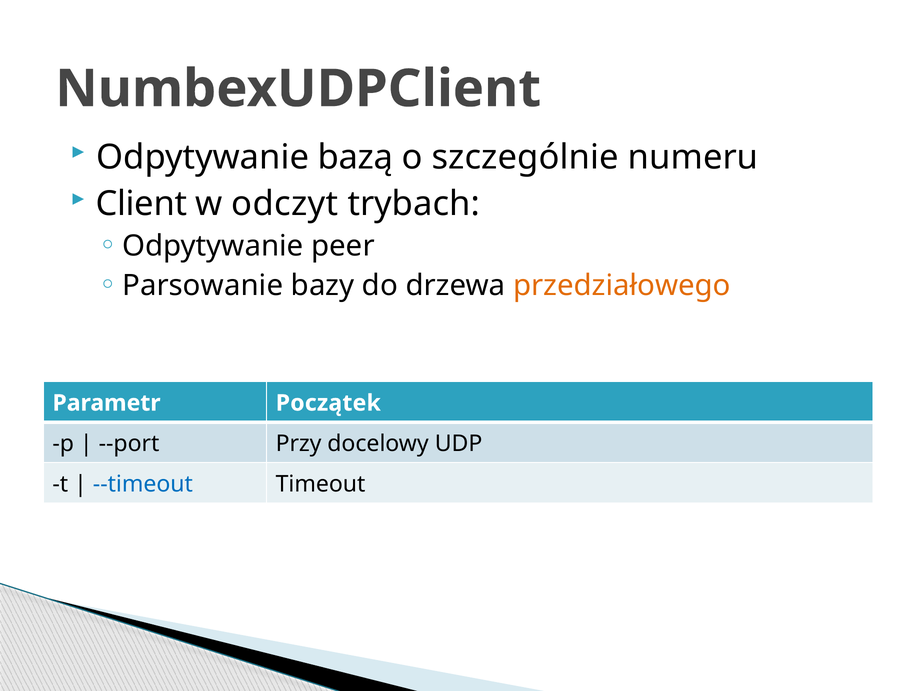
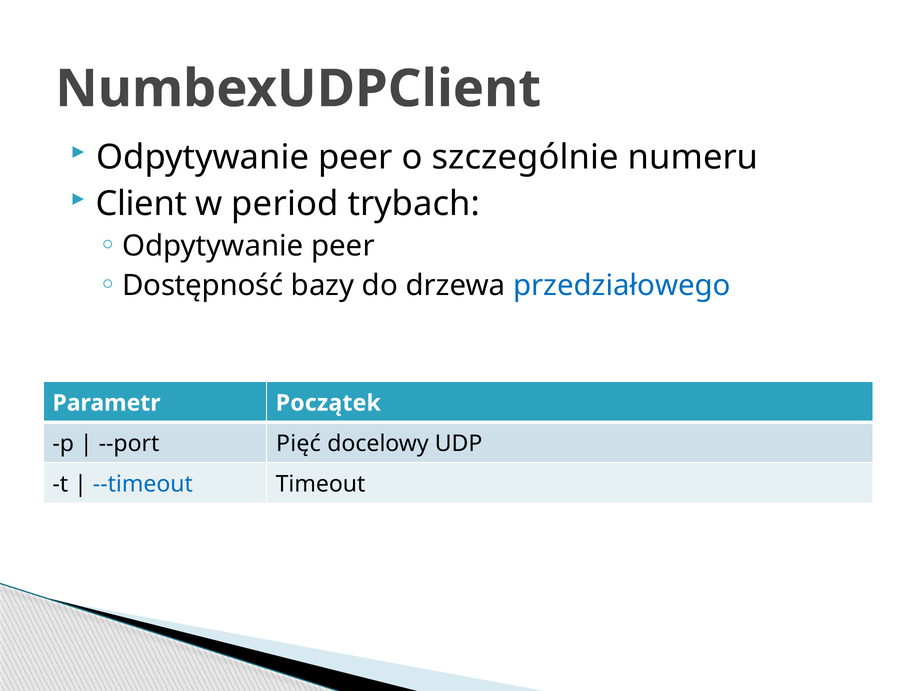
bazą at (356, 157): bazą -> peer
odczyt: odczyt -> period
Parsowanie: Parsowanie -> Dostępność
przedziałowego colour: orange -> blue
Przy: Przy -> Pięć
